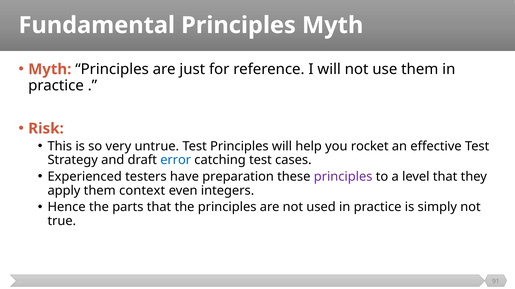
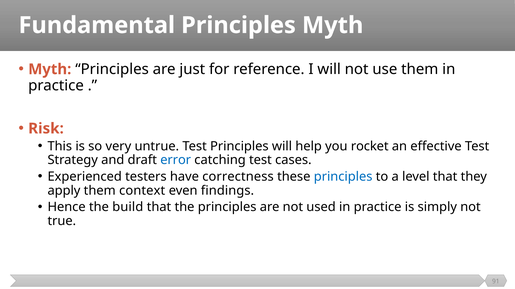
preparation: preparation -> correctness
principles at (343, 177) colour: purple -> blue
integers: integers -> findings
parts: parts -> build
